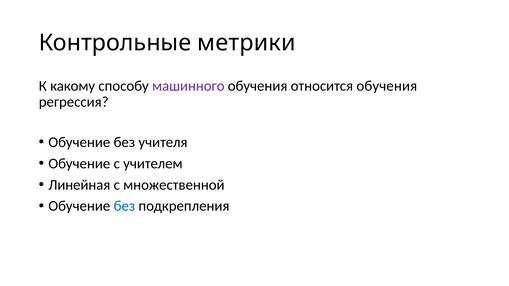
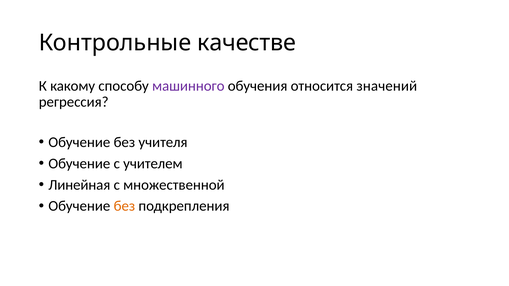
метрики: метрики -> качестве
относится обучения: обучения -> значений
без at (124, 206) colour: blue -> orange
